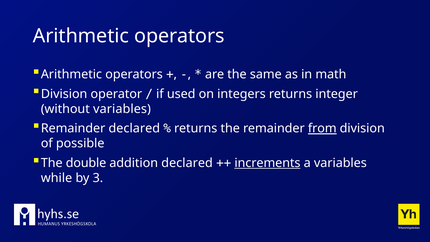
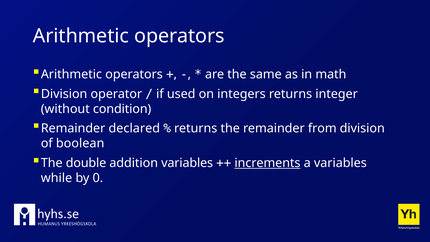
without variables: variables -> condition
from underline: present -> none
possible: possible -> boolean
addition declared: declared -> variables
3: 3 -> 0
